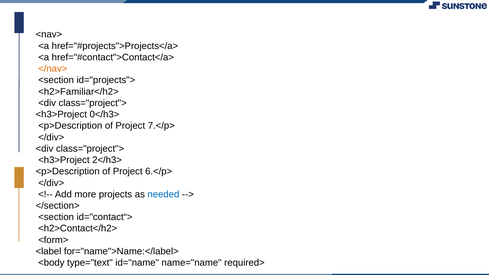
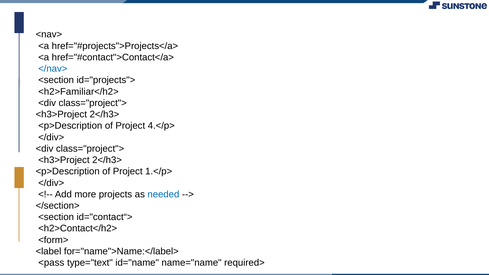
</nav> colour: orange -> blue
0</h3> at (104, 114): 0</h3> -> 2</h3>
7.</p>: 7.</p> -> 4.</p>
6.</p>: 6.</p> -> 1.</p>
<body: <body -> <pass
